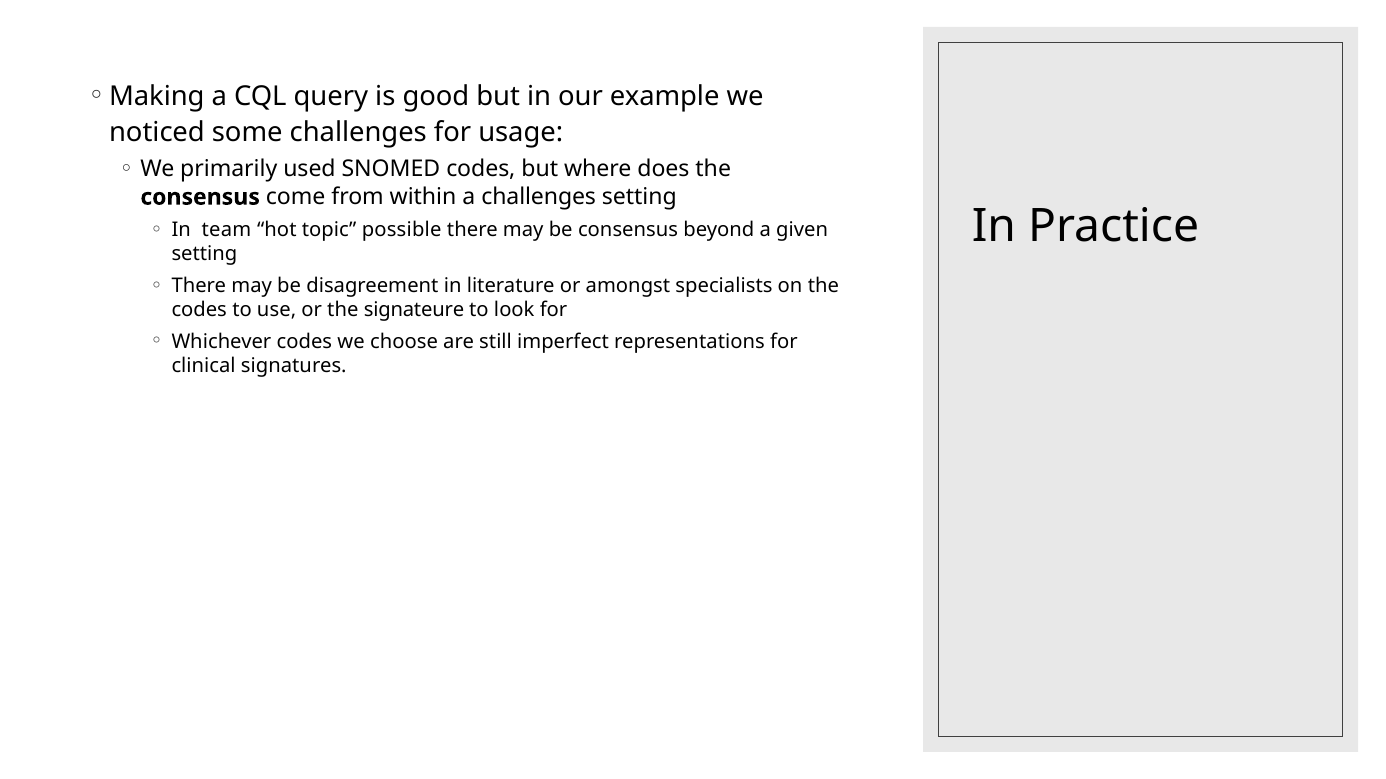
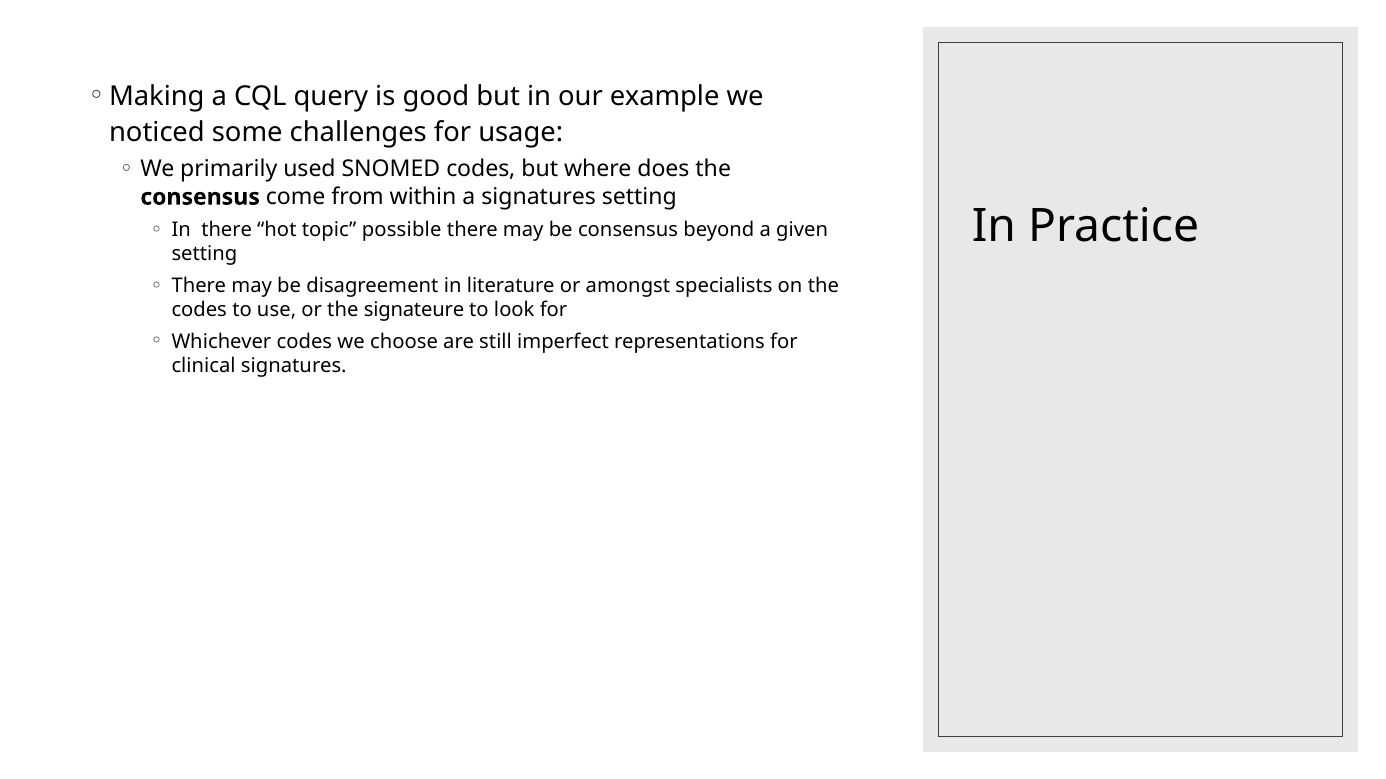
a challenges: challenges -> signatures
In team: team -> there
